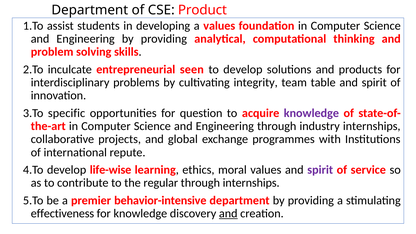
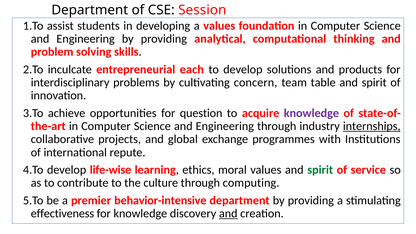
Product: Product -> Session
seen: seen -> each
integrity: integrity -> concern
specific: specific -> achieve
internships at (372, 126) underline: none -> present
spirit at (320, 170) colour: purple -> green
regular: regular -> culture
through internships: internships -> computing
